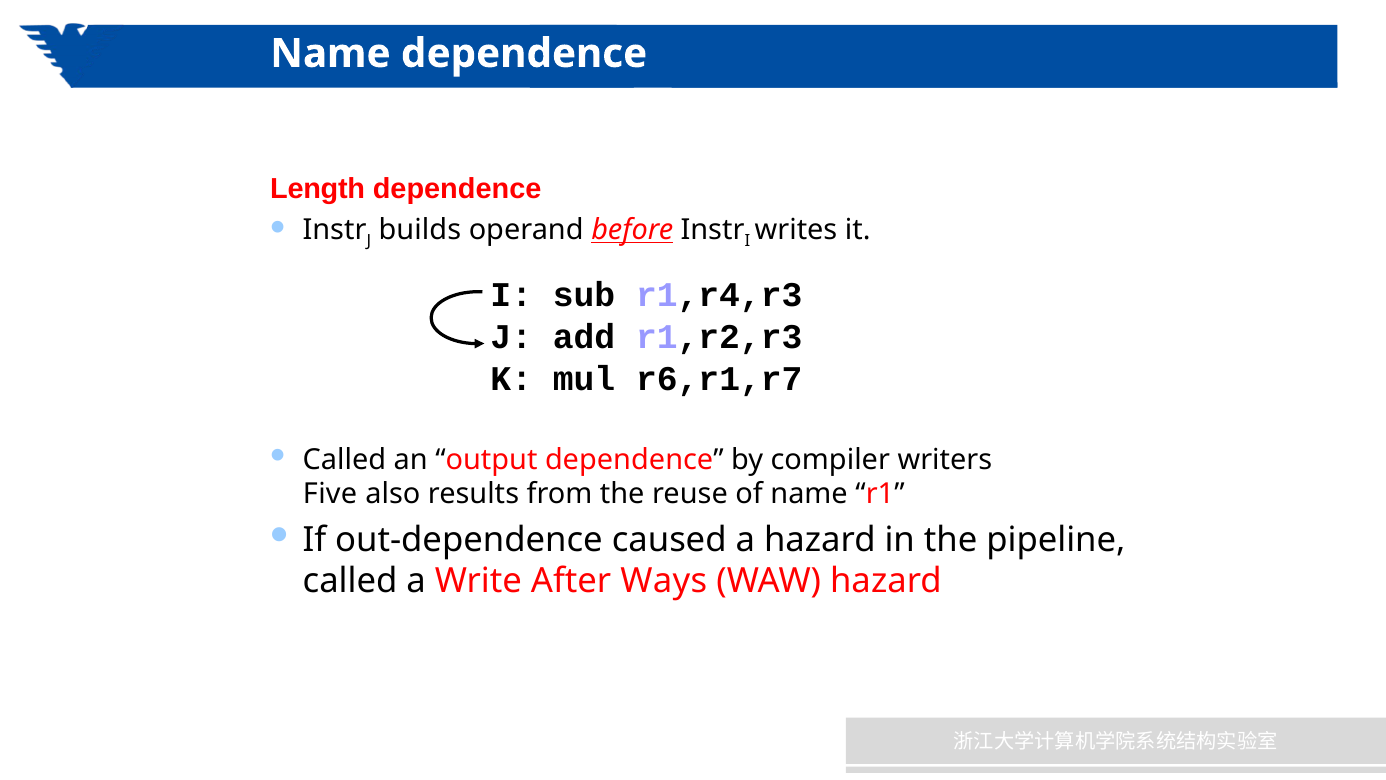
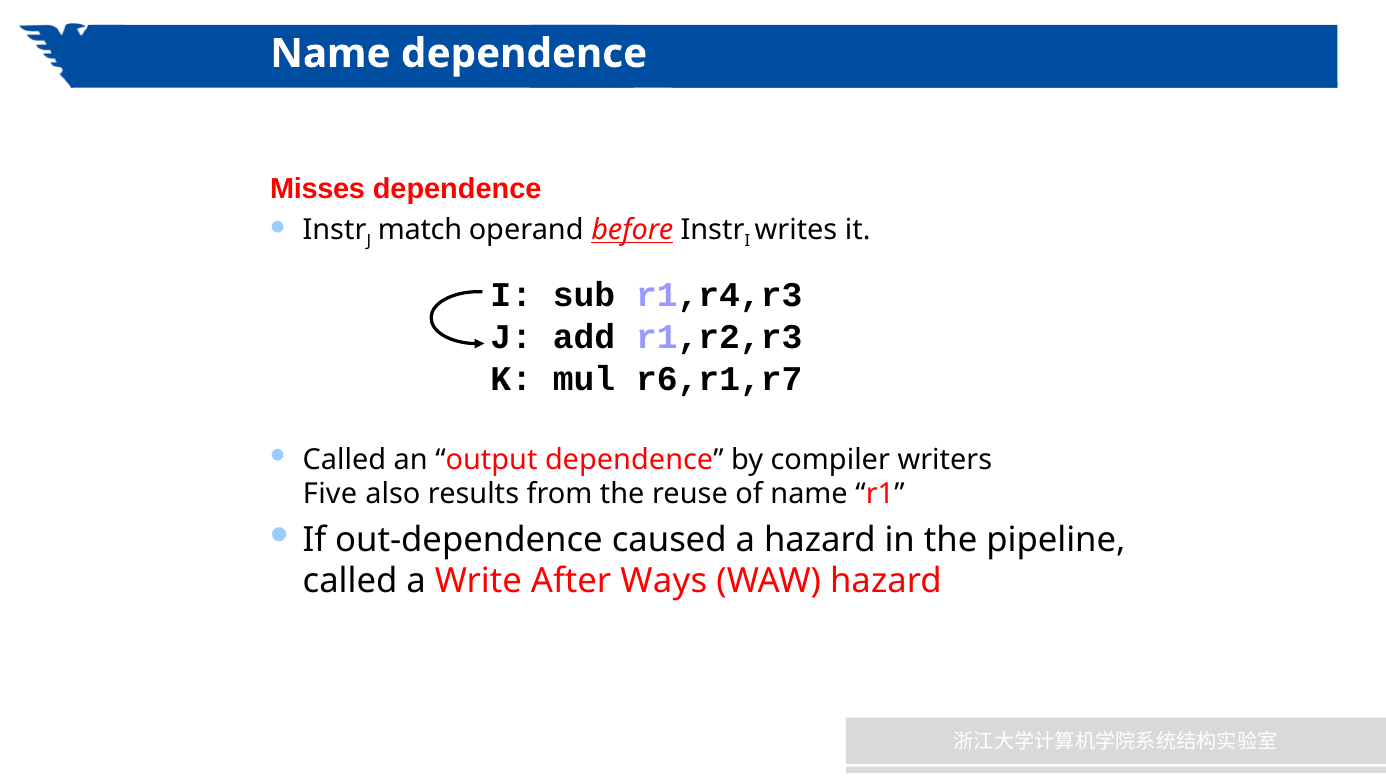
Length: Length -> Misses
builds: builds -> match
